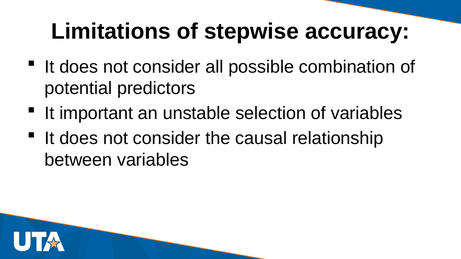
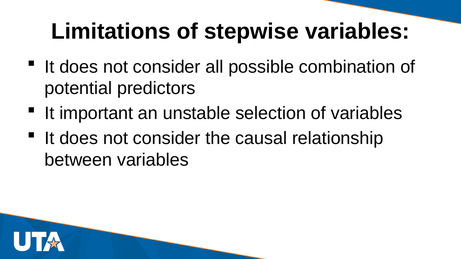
stepwise accuracy: accuracy -> variables
